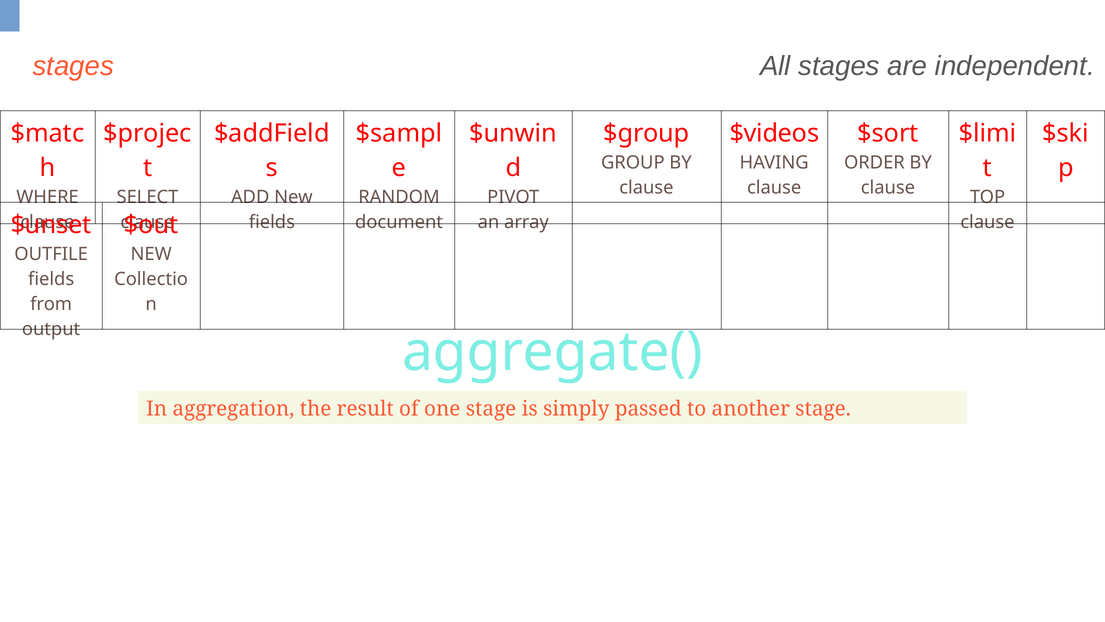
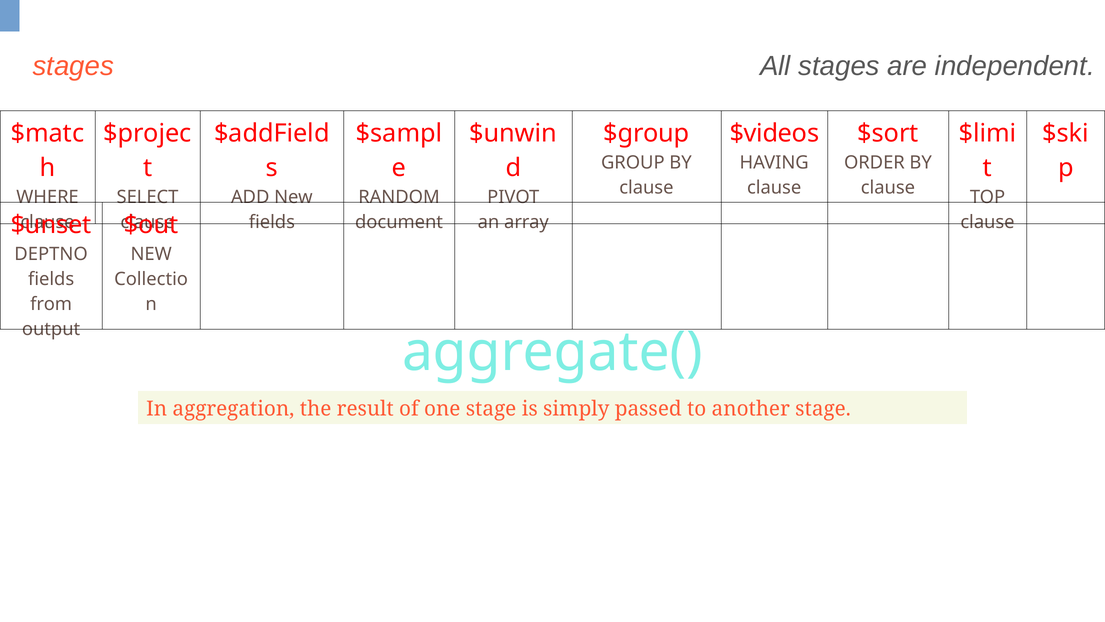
OUTFILE: OUTFILE -> DEPTNO
